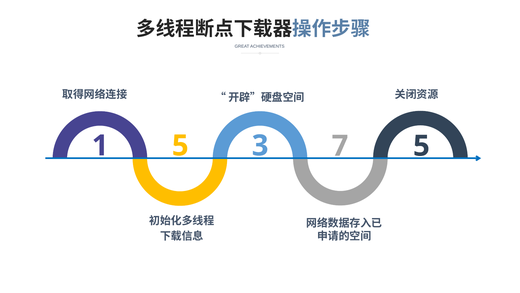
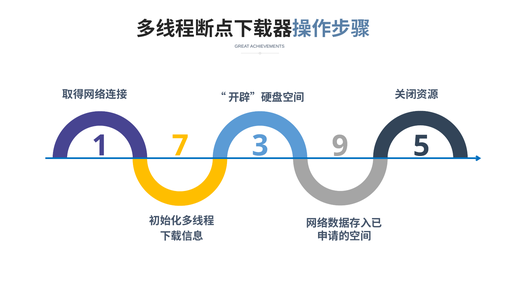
1 5: 5 -> 7
7: 7 -> 9
